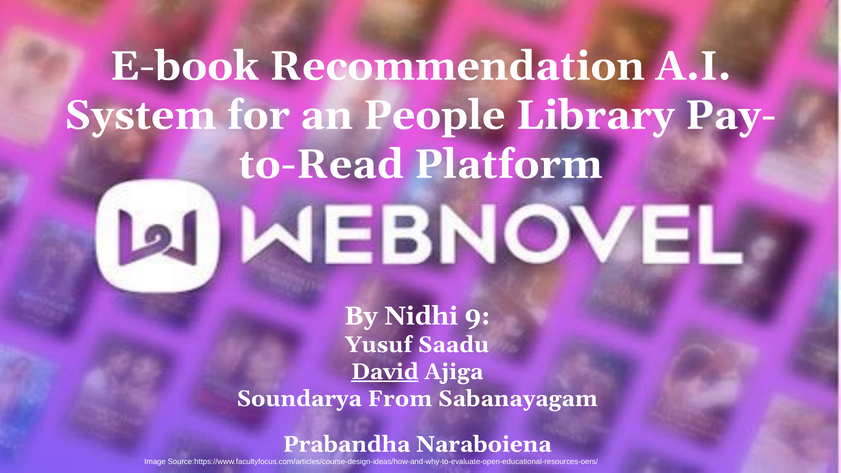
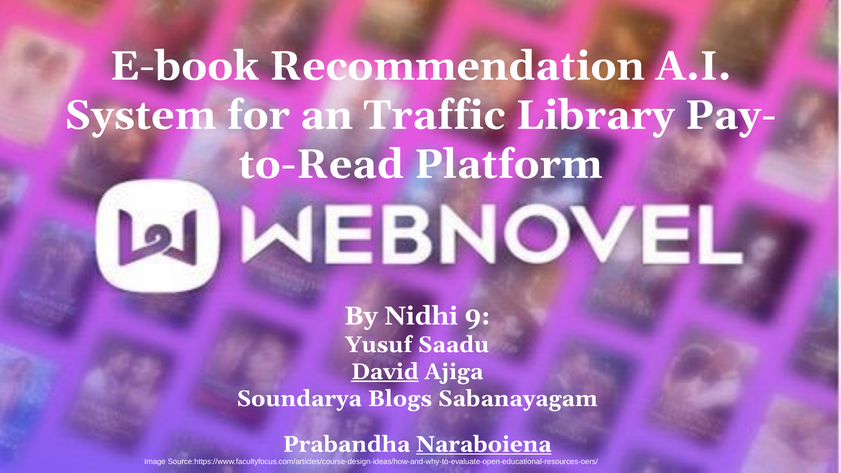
People: People -> Traffic
From: From -> Blogs
Naraboiena underline: none -> present
